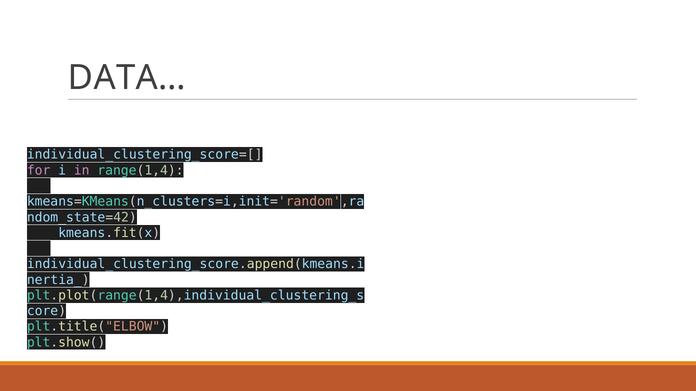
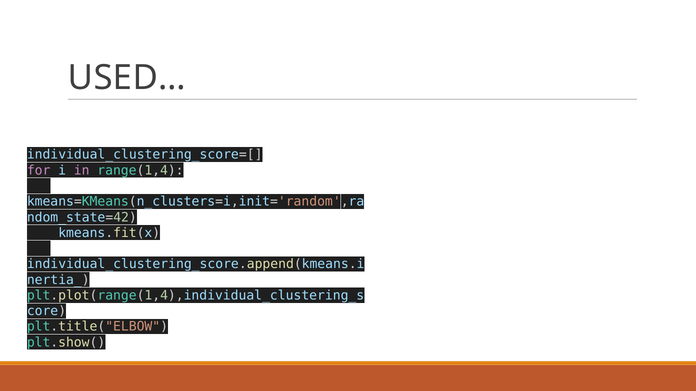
DATA…: DATA… -> USED…
